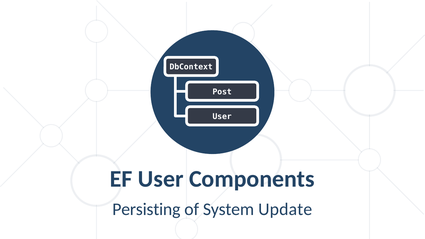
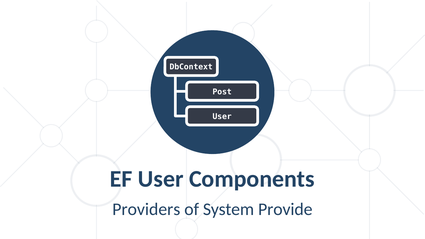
Persisting: Persisting -> Providers
Update: Update -> Provide
